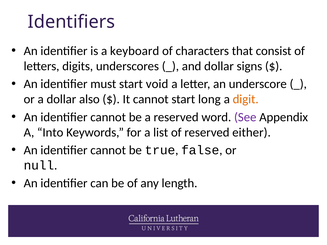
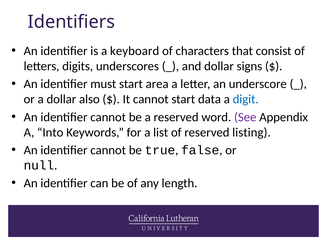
void: void -> area
long: long -> data
digit colour: orange -> blue
either: either -> listing
